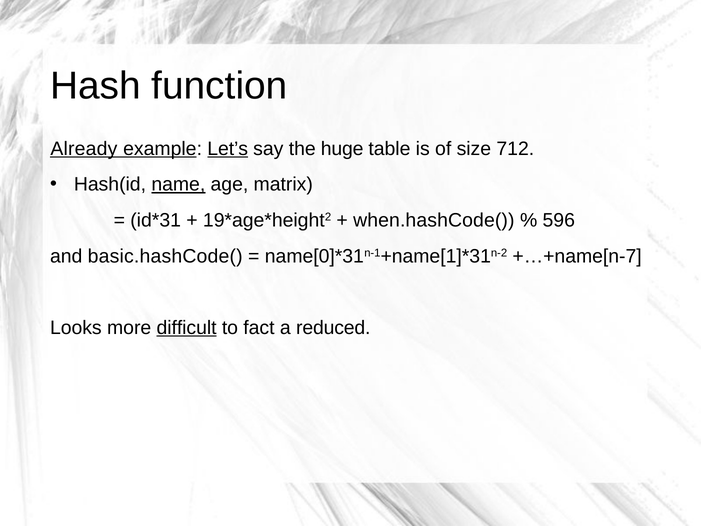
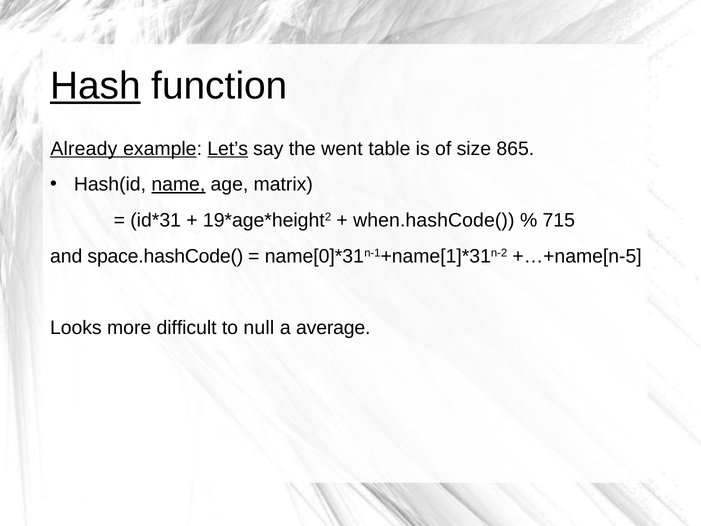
Hash underline: none -> present
huge: huge -> went
712: 712 -> 865
596: 596 -> 715
basic.hashCode(: basic.hashCode( -> space.hashCode(
+…+name[n-7: +…+name[n-7 -> +…+name[n-5
difficult underline: present -> none
fact: fact -> null
reduced: reduced -> average
